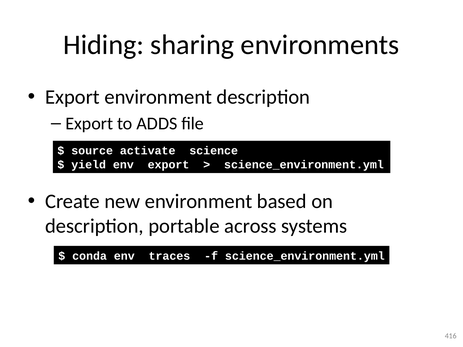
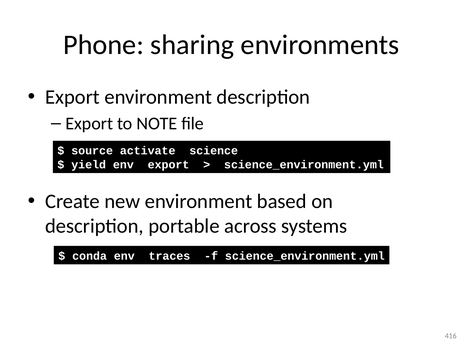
Hiding: Hiding -> Phone
ADDS: ADDS -> NOTE
